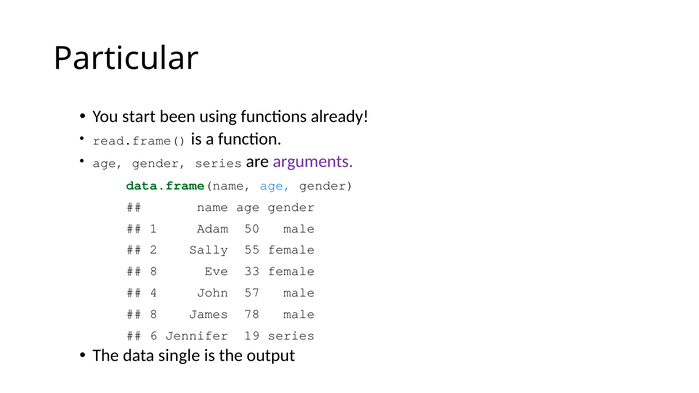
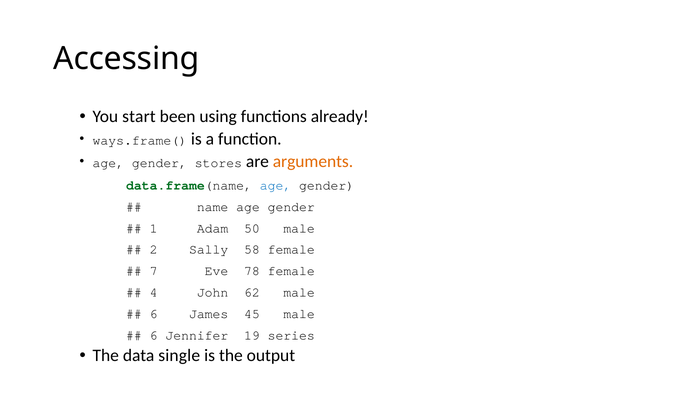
Particular: Particular -> Accessing
read.frame(: read.frame( -> ways.frame(
gender series: series -> stores
arguments colour: purple -> orange
55: 55 -> 58
8 at (154, 271): 8 -> 7
33: 33 -> 78
57: 57 -> 62
8 at (154, 314): 8 -> 6
78: 78 -> 45
